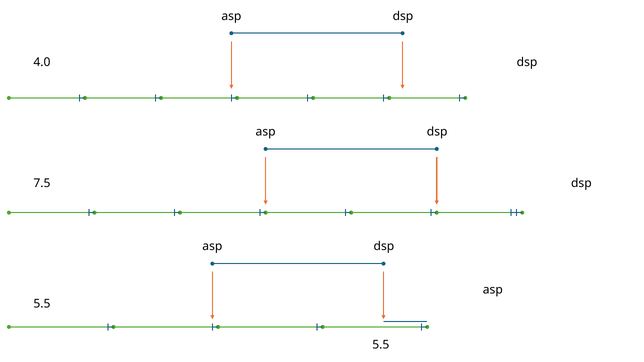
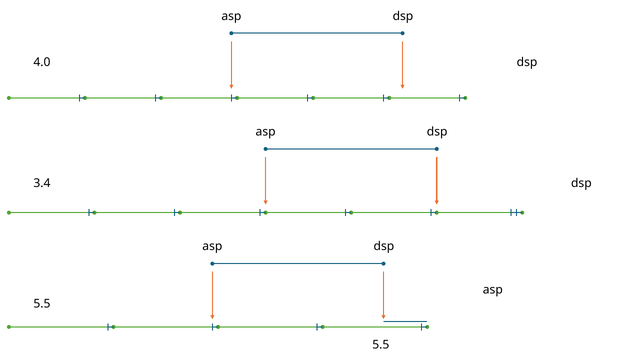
7.5: 7.5 -> 3.4
